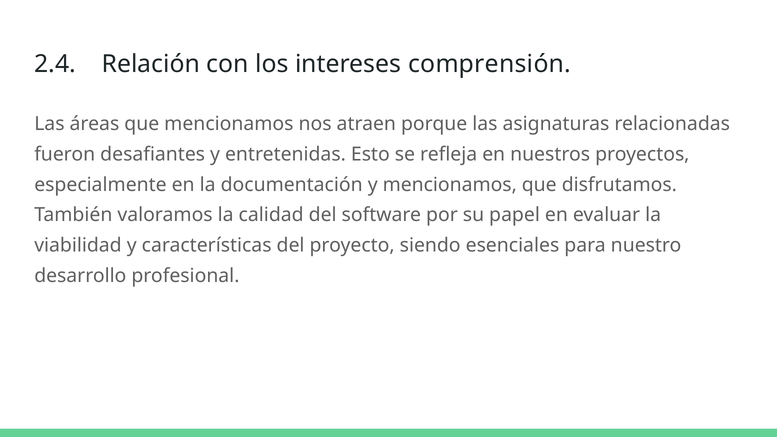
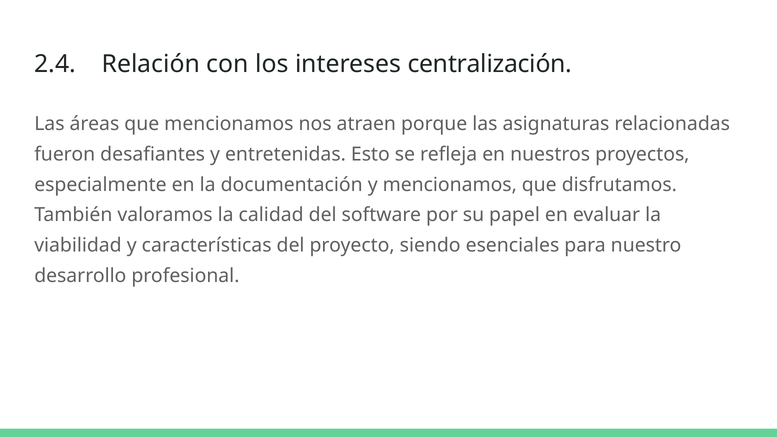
comprensión: comprensión -> centralización
